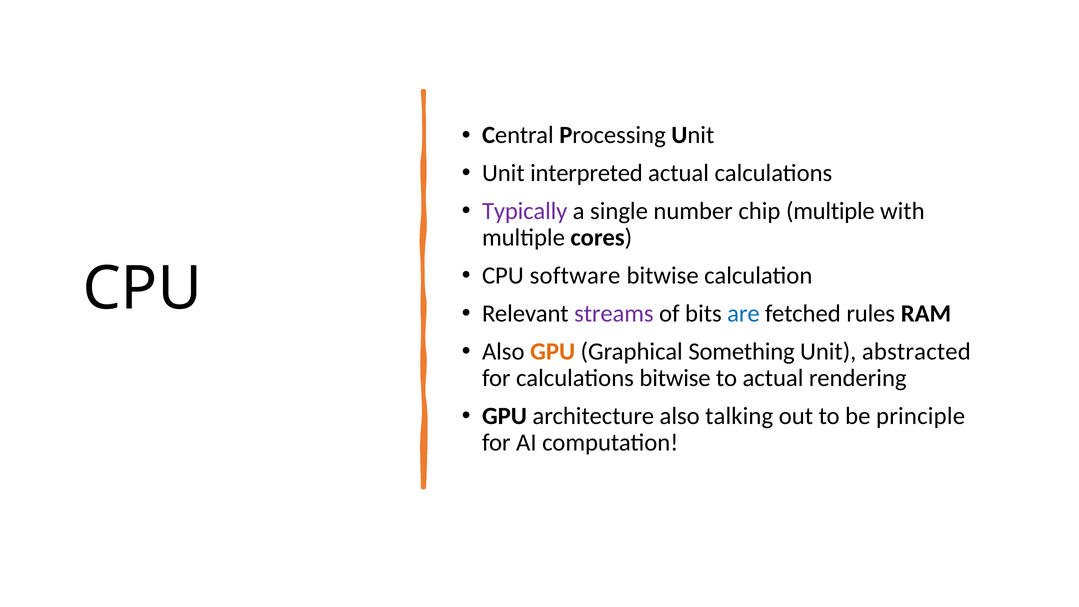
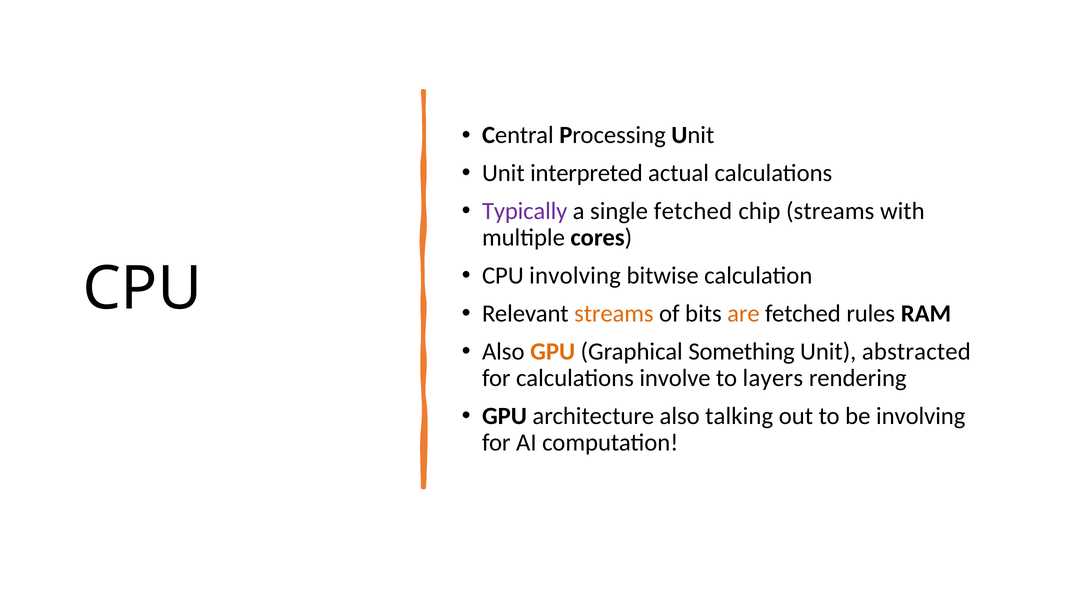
single number: number -> fetched
chip multiple: multiple -> streams
CPU software: software -> involving
streams at (614, 314) colour: purple -> orange
are colour: blue -> orange
calculations bitwise: bitwise -> involve
to actual: actual -> layers
be principle: principle -> involving
